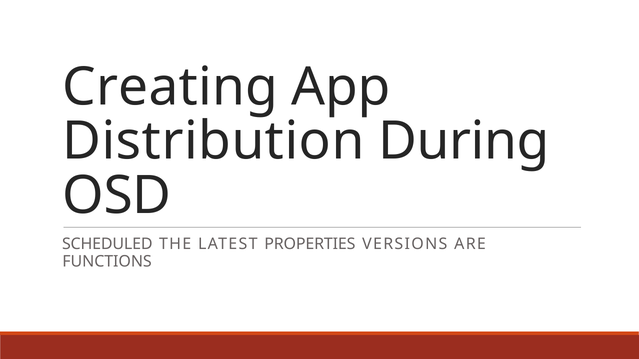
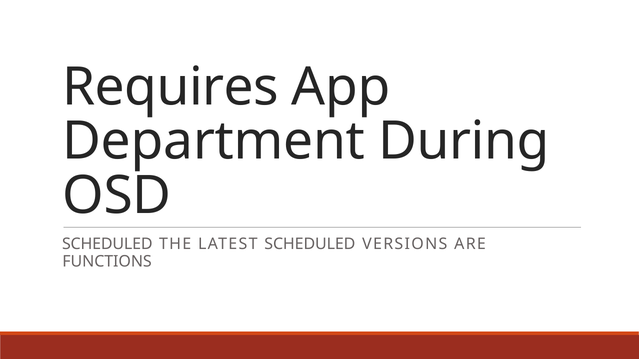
Creating: Creating -> Requires
Distribution: Distribution -> Department
LATEST PROPERTIES: PROPERTIES -> SCHEDULED
